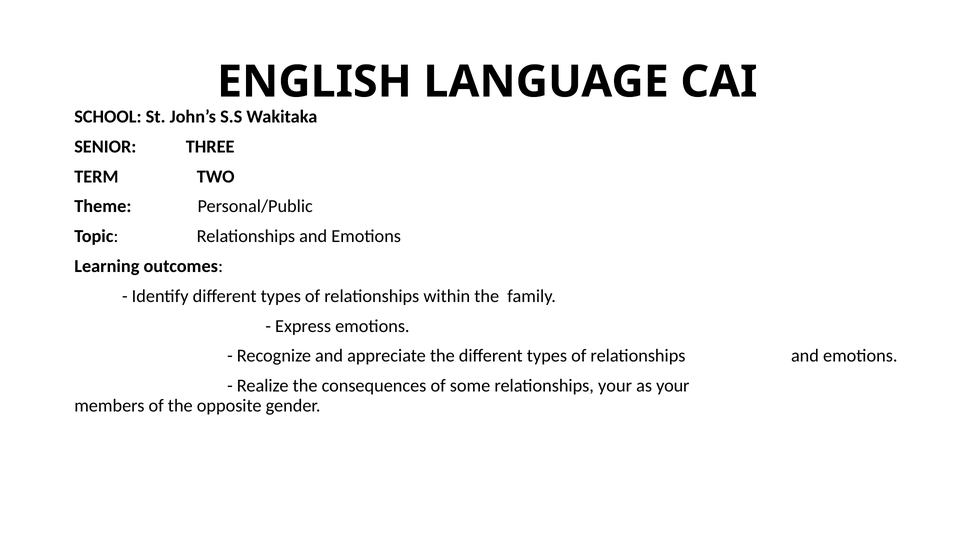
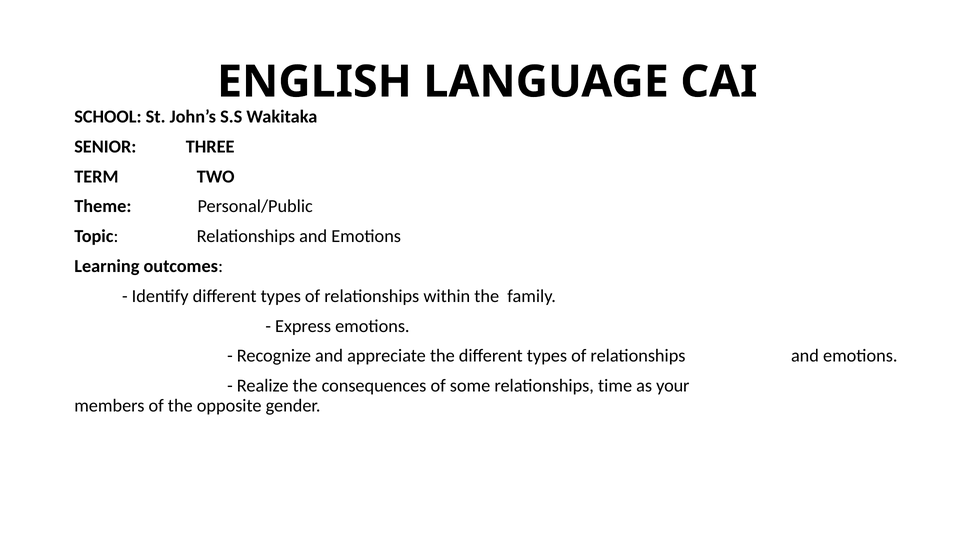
relationships your: your -> time
